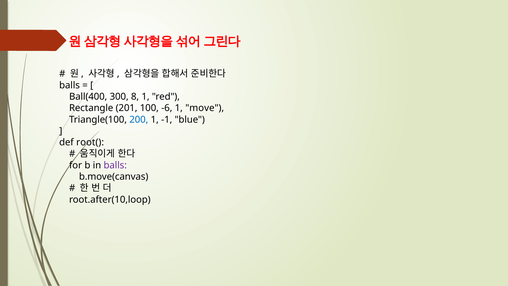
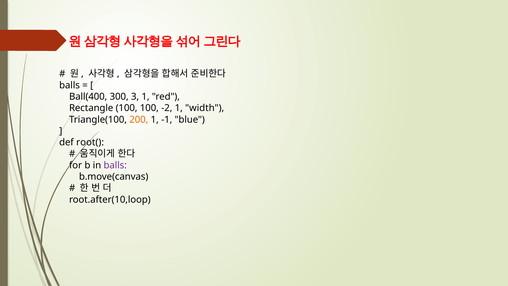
8: 8 -> 3
Rectangle 201: 201 -> 100
-6: -6 -> -2
move: move -> width
200 colour: blue -> orange
